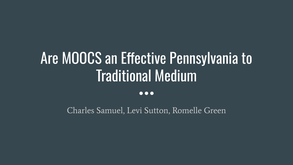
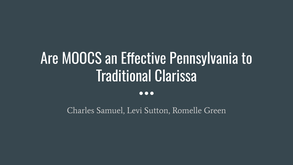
Medium: Medium -> Clarissa
